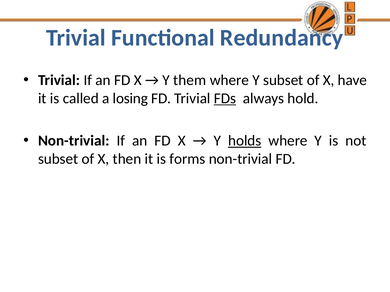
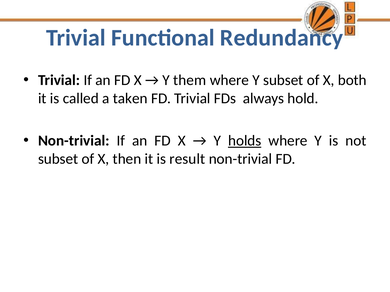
have: have -> both
losing: losing -> taken
FDs underline: present -> none
forms: forms -> result
